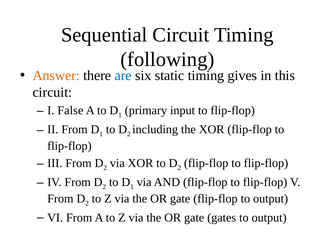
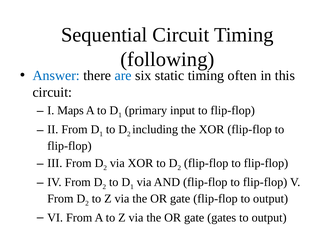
Answer colour: orange -> blue
gives: gives -> often
False: False -> Maps
